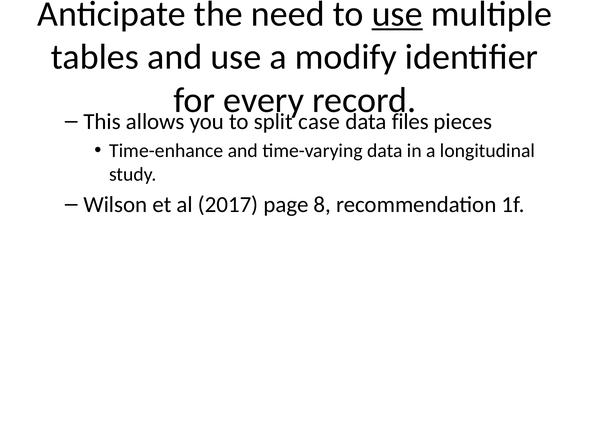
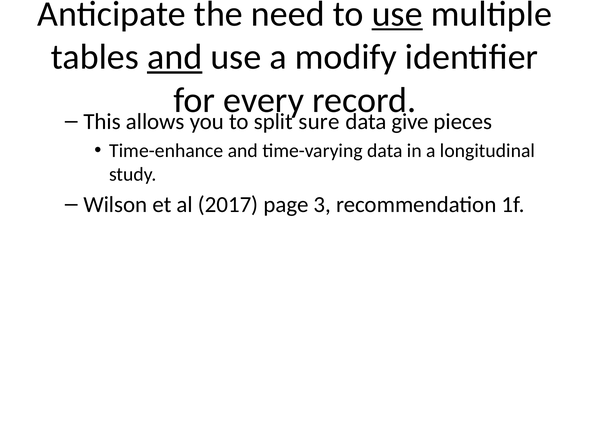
and at (175, 57) underline: none -> present
case: case -> sure
files: files -> give
8: 8 -> 3
